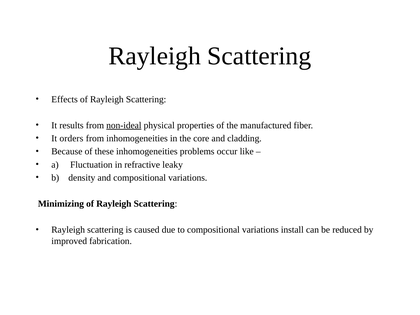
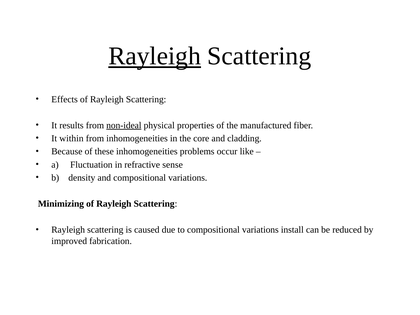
Rayleigh at (155, 56) underline: none -> present
orders: orders -> within
leaky: leaky -> sense
